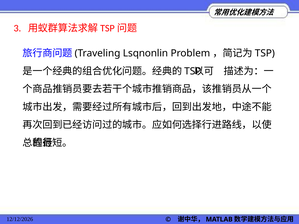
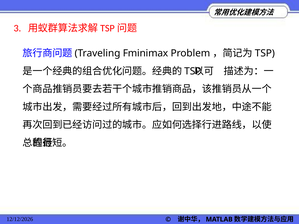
Lsqnonlin: Lsqnonlin -> Fminimax
